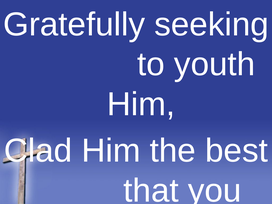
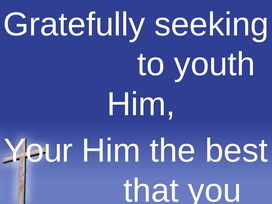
Clad: Clad -> Your
